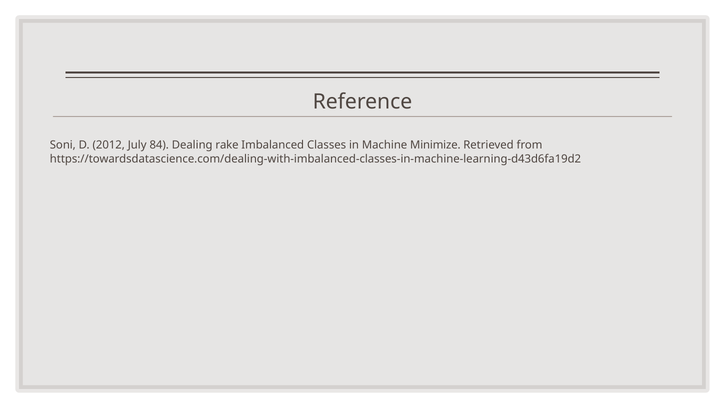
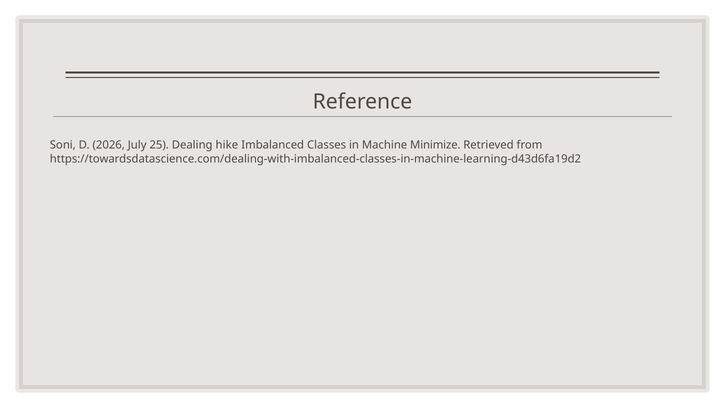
2012: 2012 -> 2026
84: 84 -> 25
rake: rake -> hike
